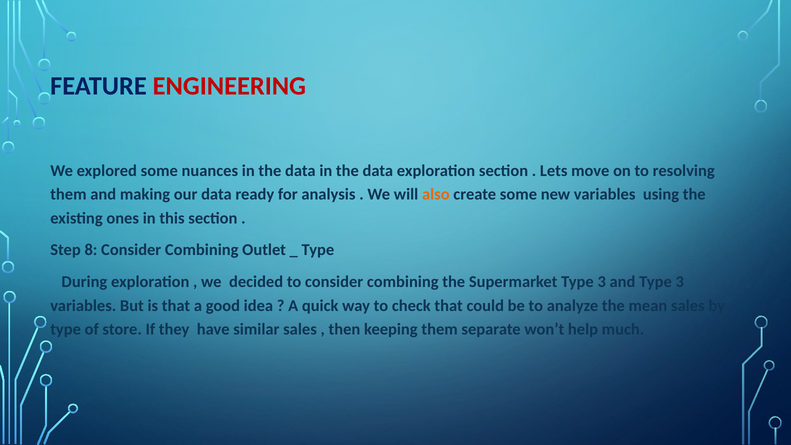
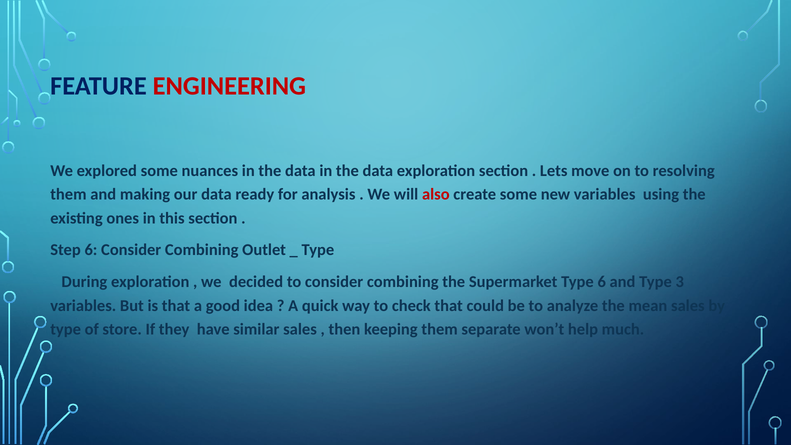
also colour: orange -> red
Step 8: 8 -> 6
Supermarket Type 3: 3 -> 6
